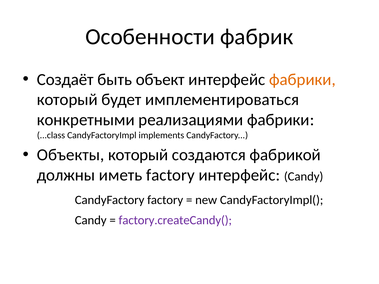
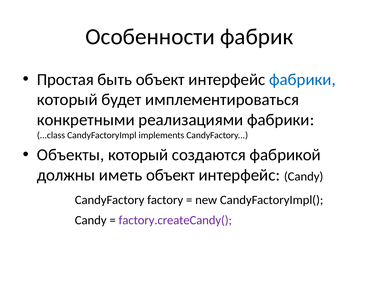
Создаёт: Создаёт -> Простая
фабрики at (302, 80) colour: orange -> blue
иметь factory: factory -> объект
